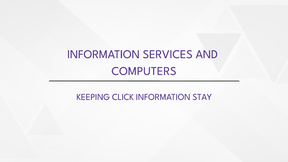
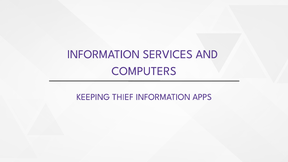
CLICK: CLICK -> THIEF
STAY: STAY -> APPS
